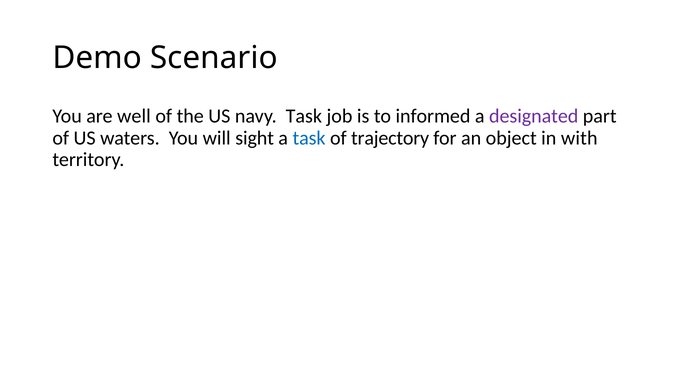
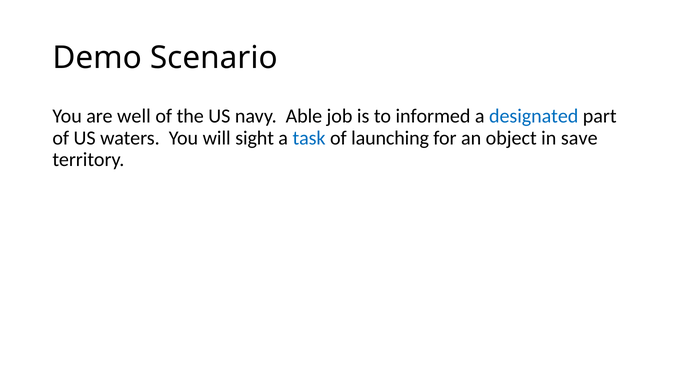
navy Task: Task -> Able
designated colour: purple -> blue
trajectory: trajectory -> launching
with: with -> save
